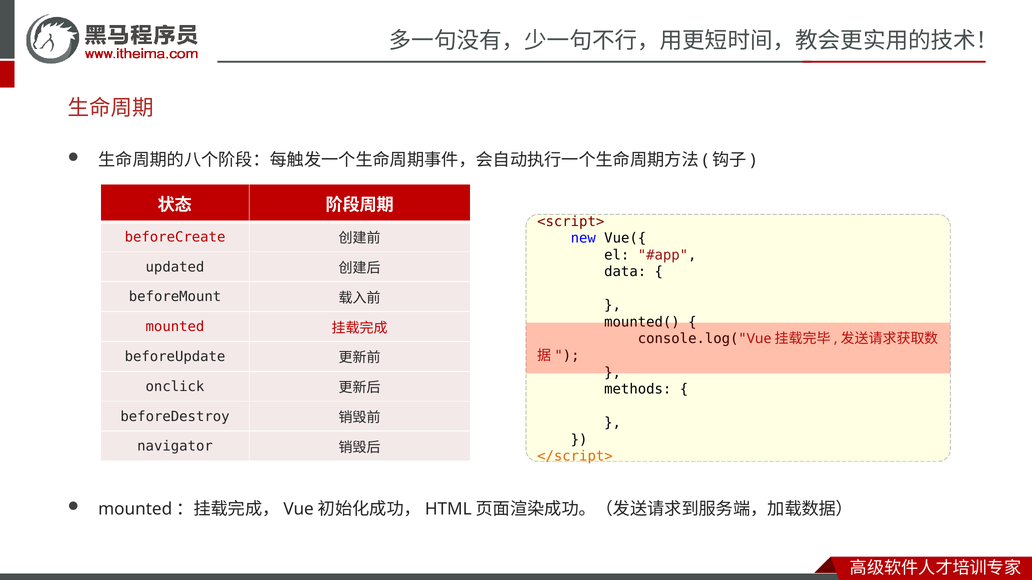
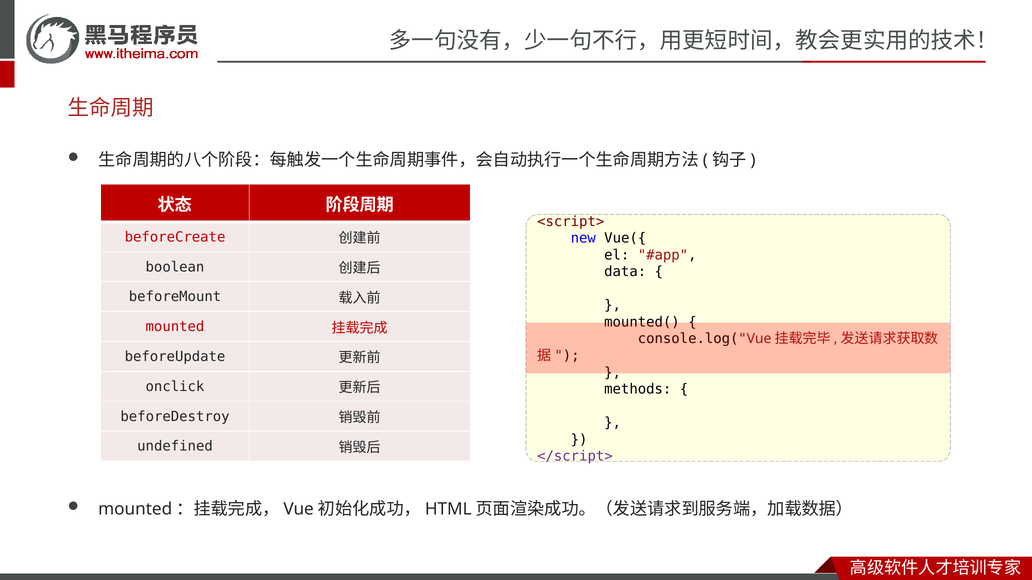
updated: updated -> boolean
navigator: navigator -> undefined
</script> colour: orange -> purple
